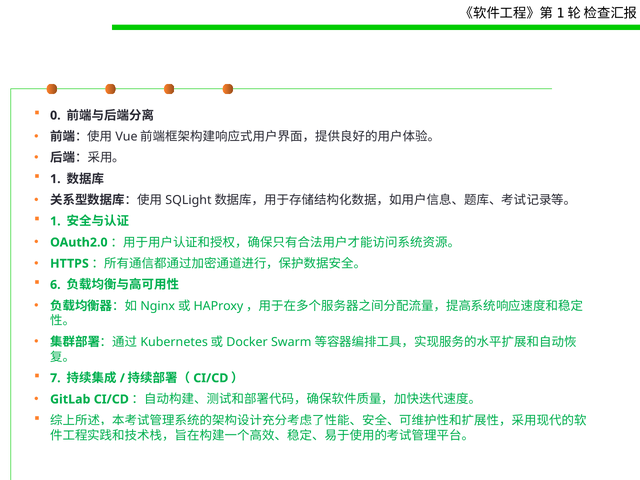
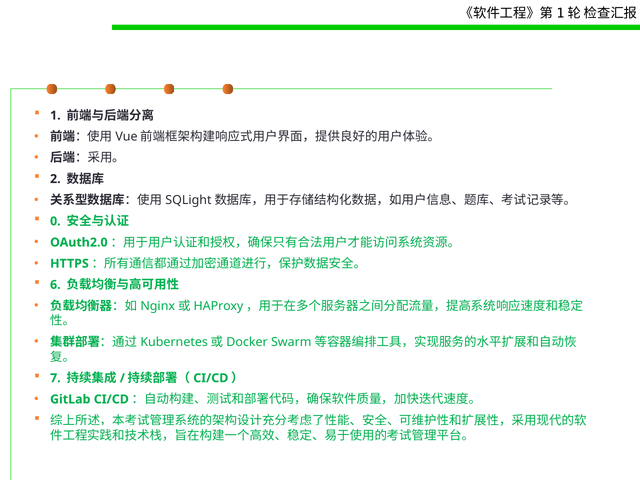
0: 0 -> 1
1 at (55, 179): 1 -> 2
1 at (55, 221): 1 -> 0
